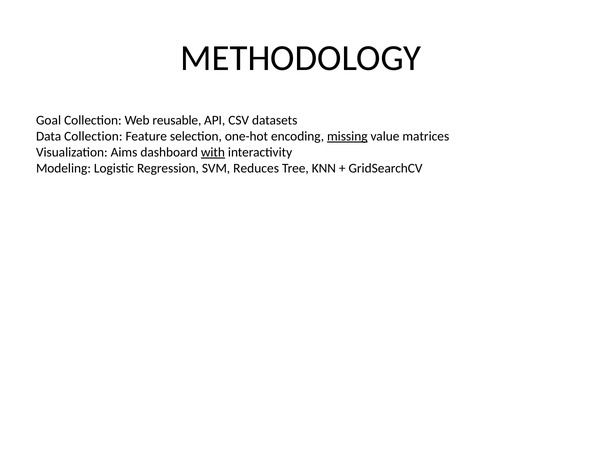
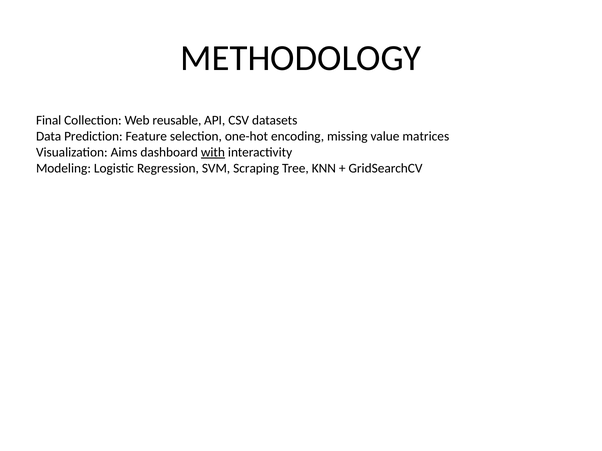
Goal: Goal -> Final
Data Collection: Collection -> Prediction
missing underline: present -> none
Reduces: Reduces -> Scraping
